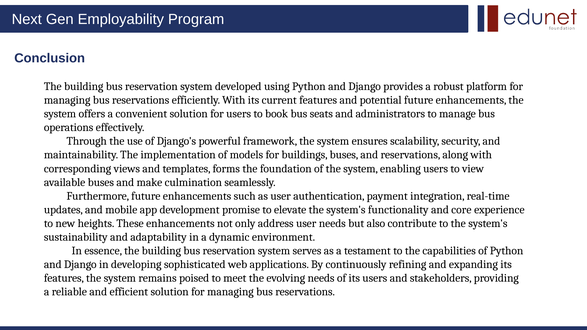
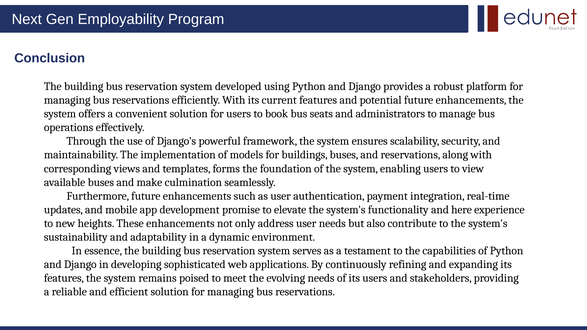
core: core -> here
